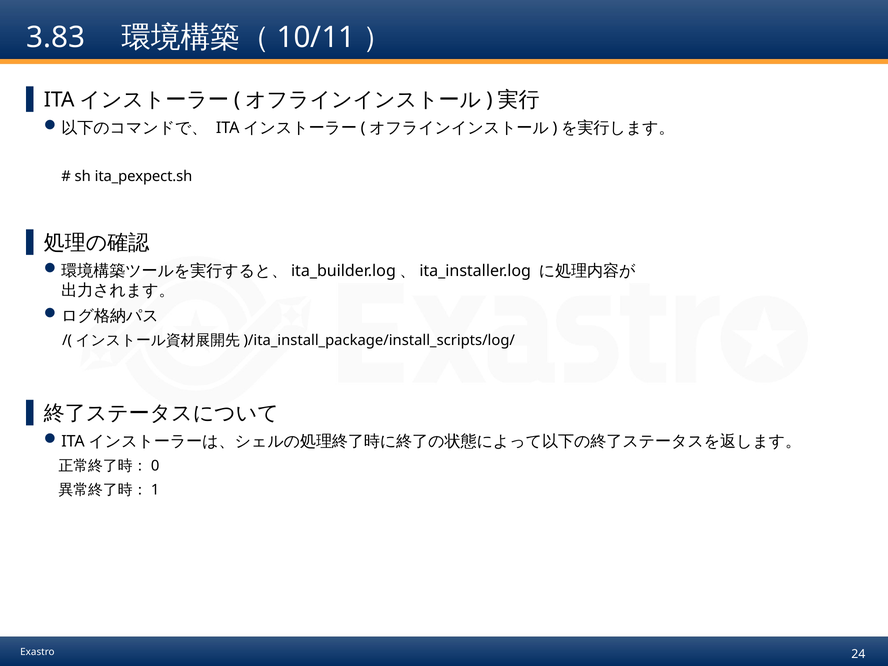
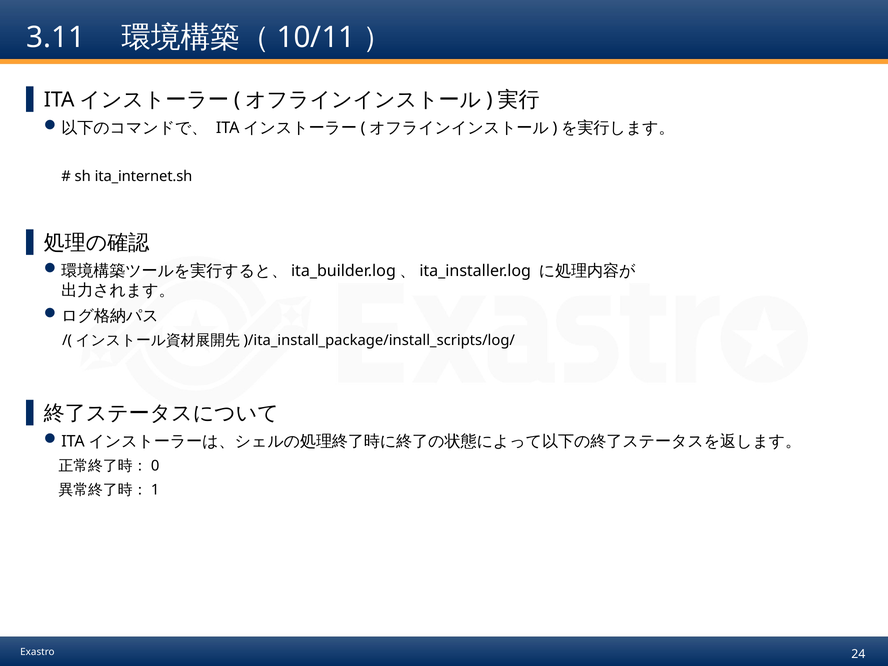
3.83: 3.83 -> 3.11
ita_pexpect.sh: ita_pexpect.sh -> ita_internet.sh
